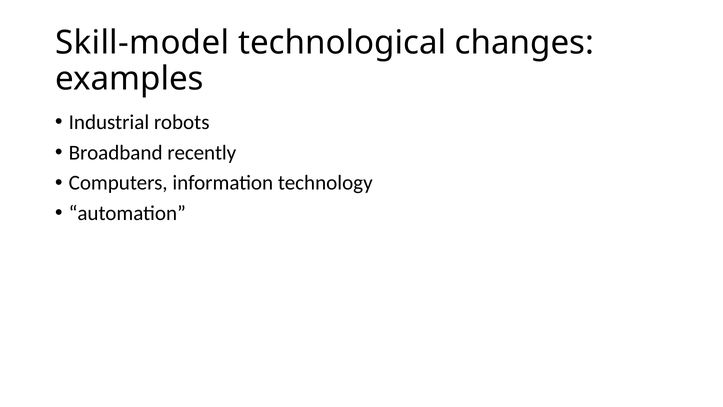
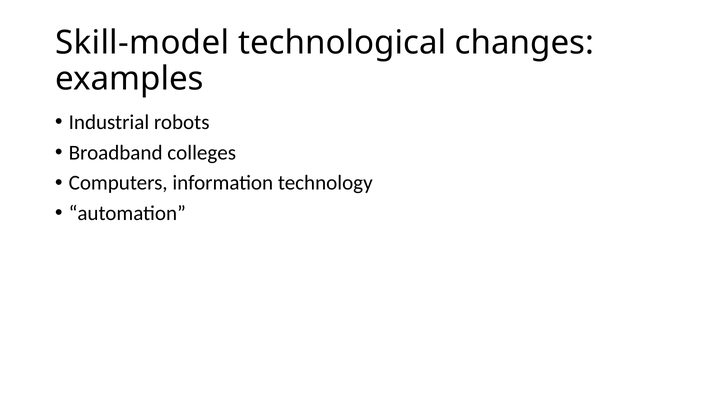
recently: recently -> colleges
